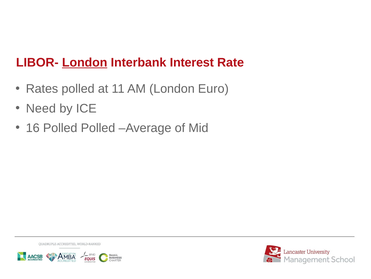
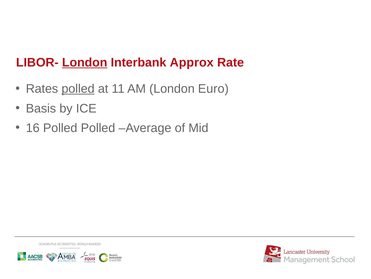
Interest: Interest -> Approx
polled at (78, 89) underline: none -> present
Need: Need -> Basis
